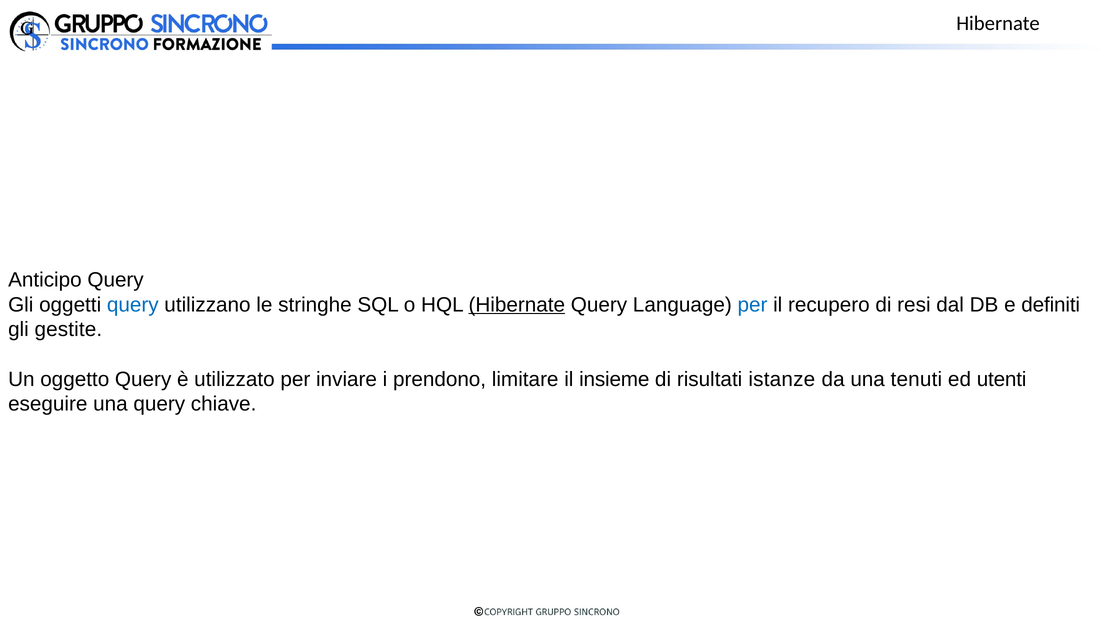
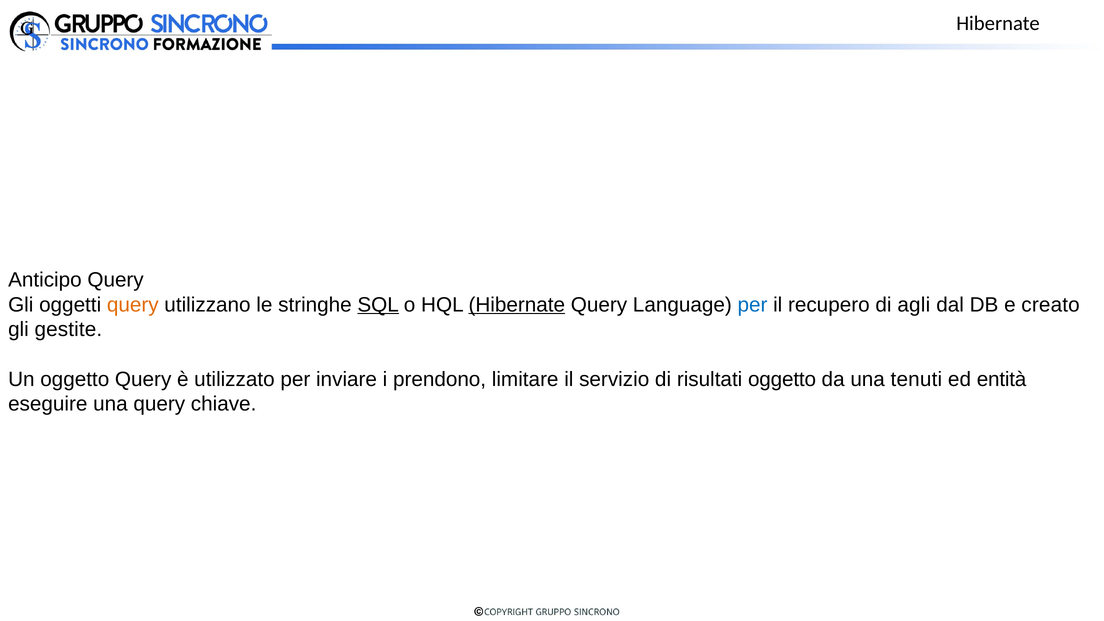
query at (133, 305) colour: blue -> orange
SQL underline: none -> present
resi: resi -> agli
definiti: definiti -> creato
insieme: insieme -> servizio
risultati istanze: istanze -> oggetto
utenti: utenti -> entità
